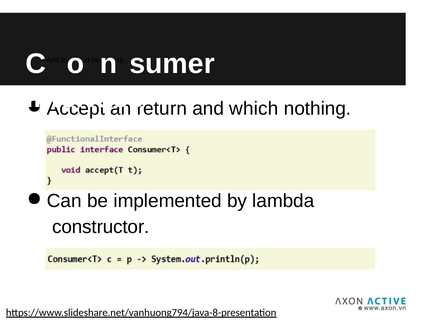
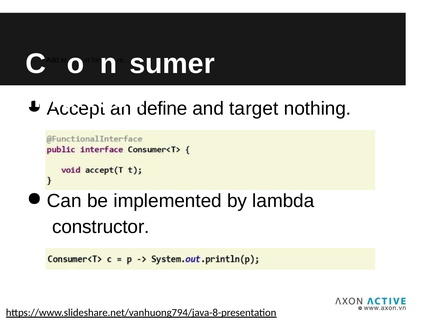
return: return -> define
which: which -> target
